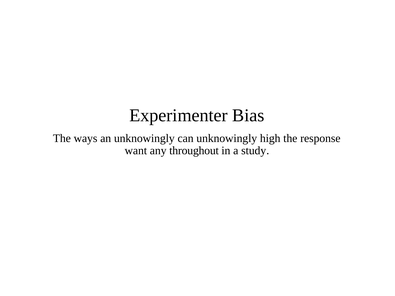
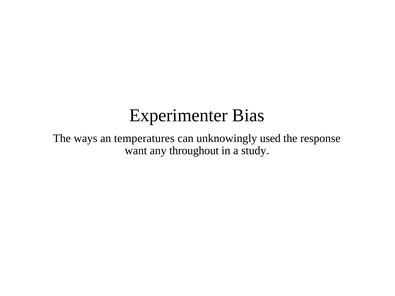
an unknowingly: unknowingly -> temperatures
high: high -> used
